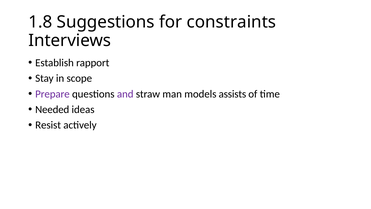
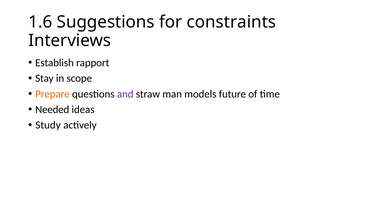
1.8: 1.8 -> 1.6
Prepare colour: purple -> orange
assists: assists -> future
Resist: Resist -> Study
